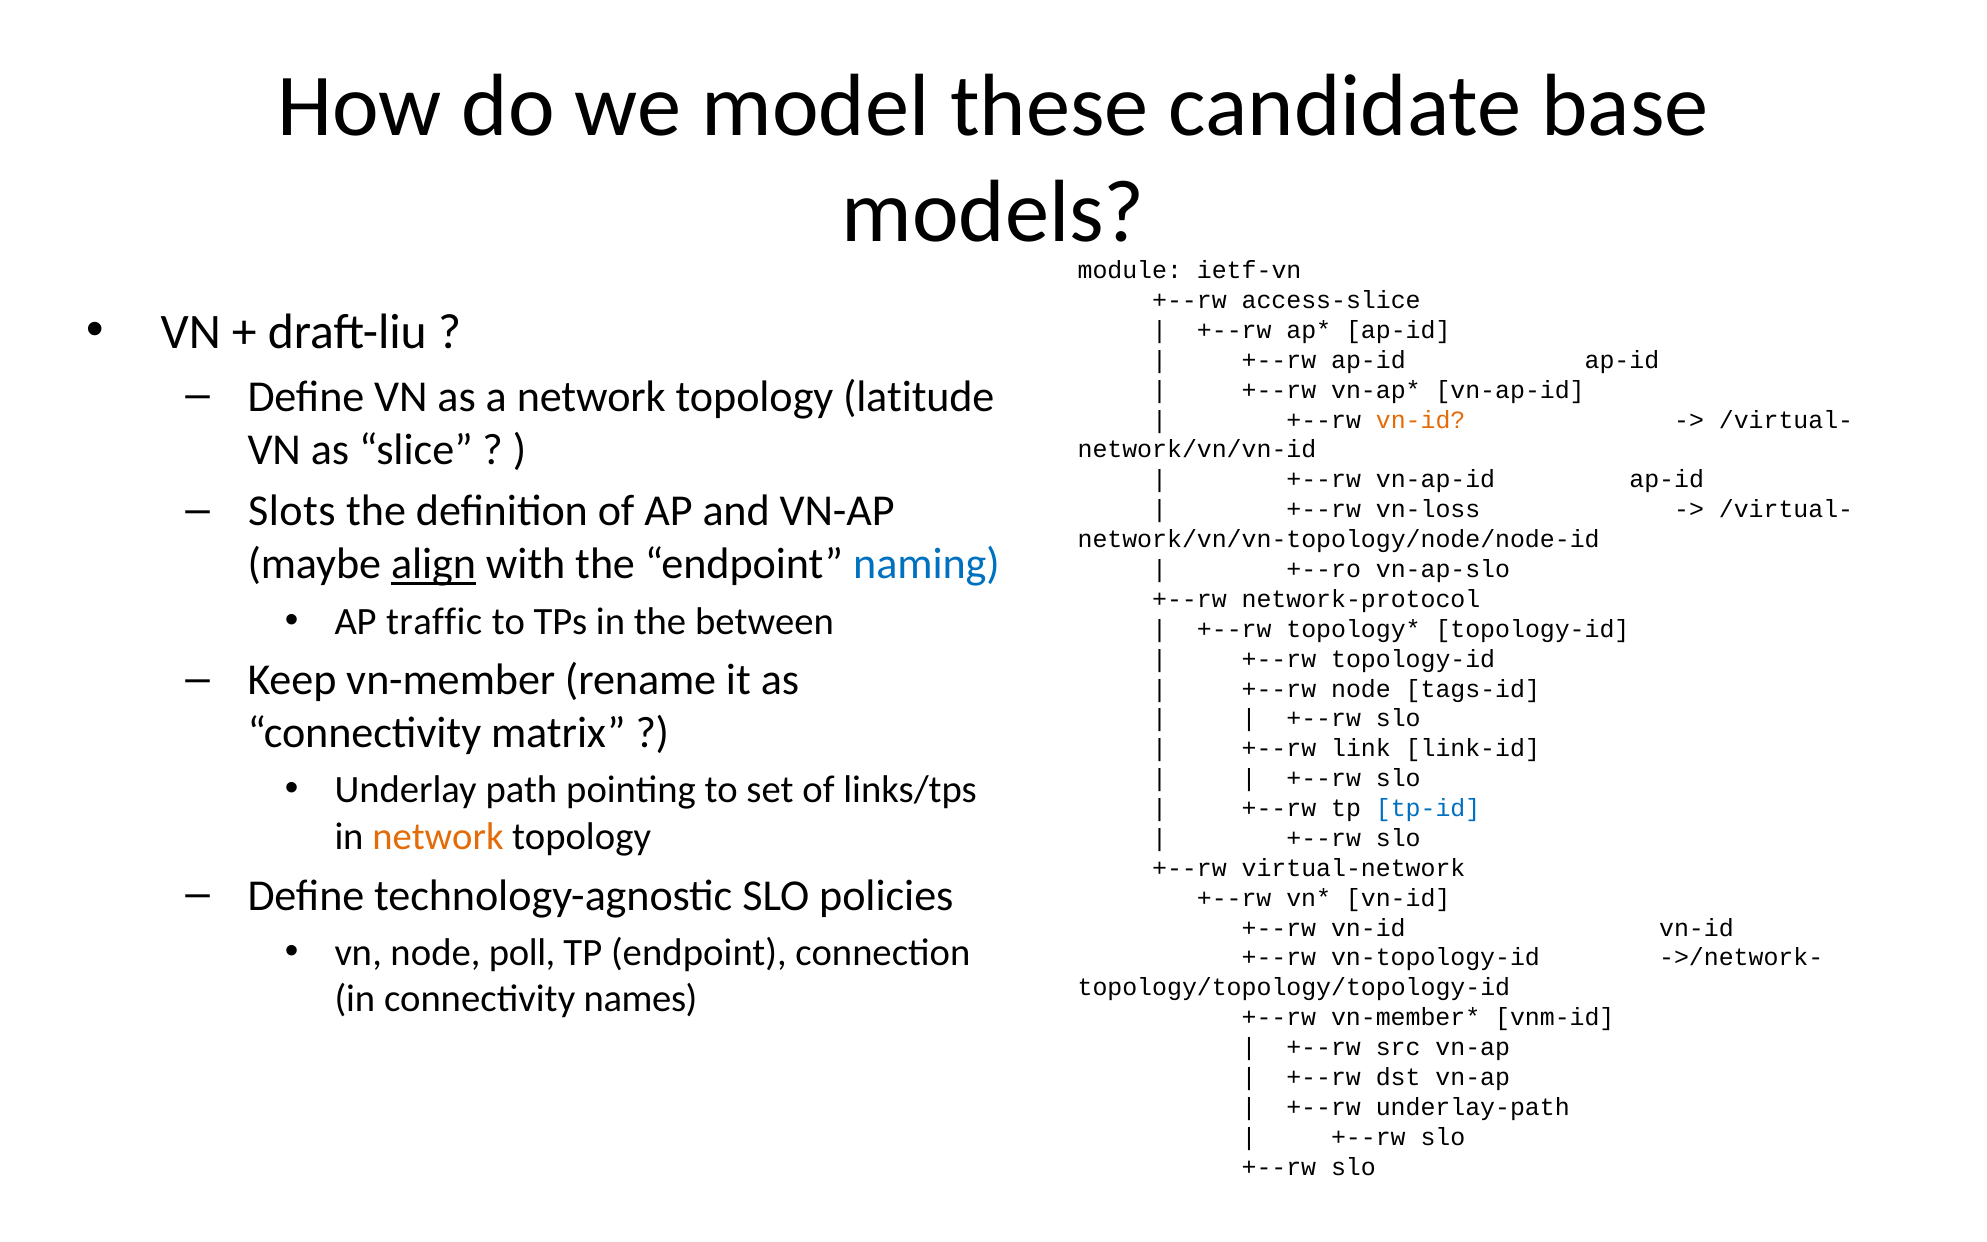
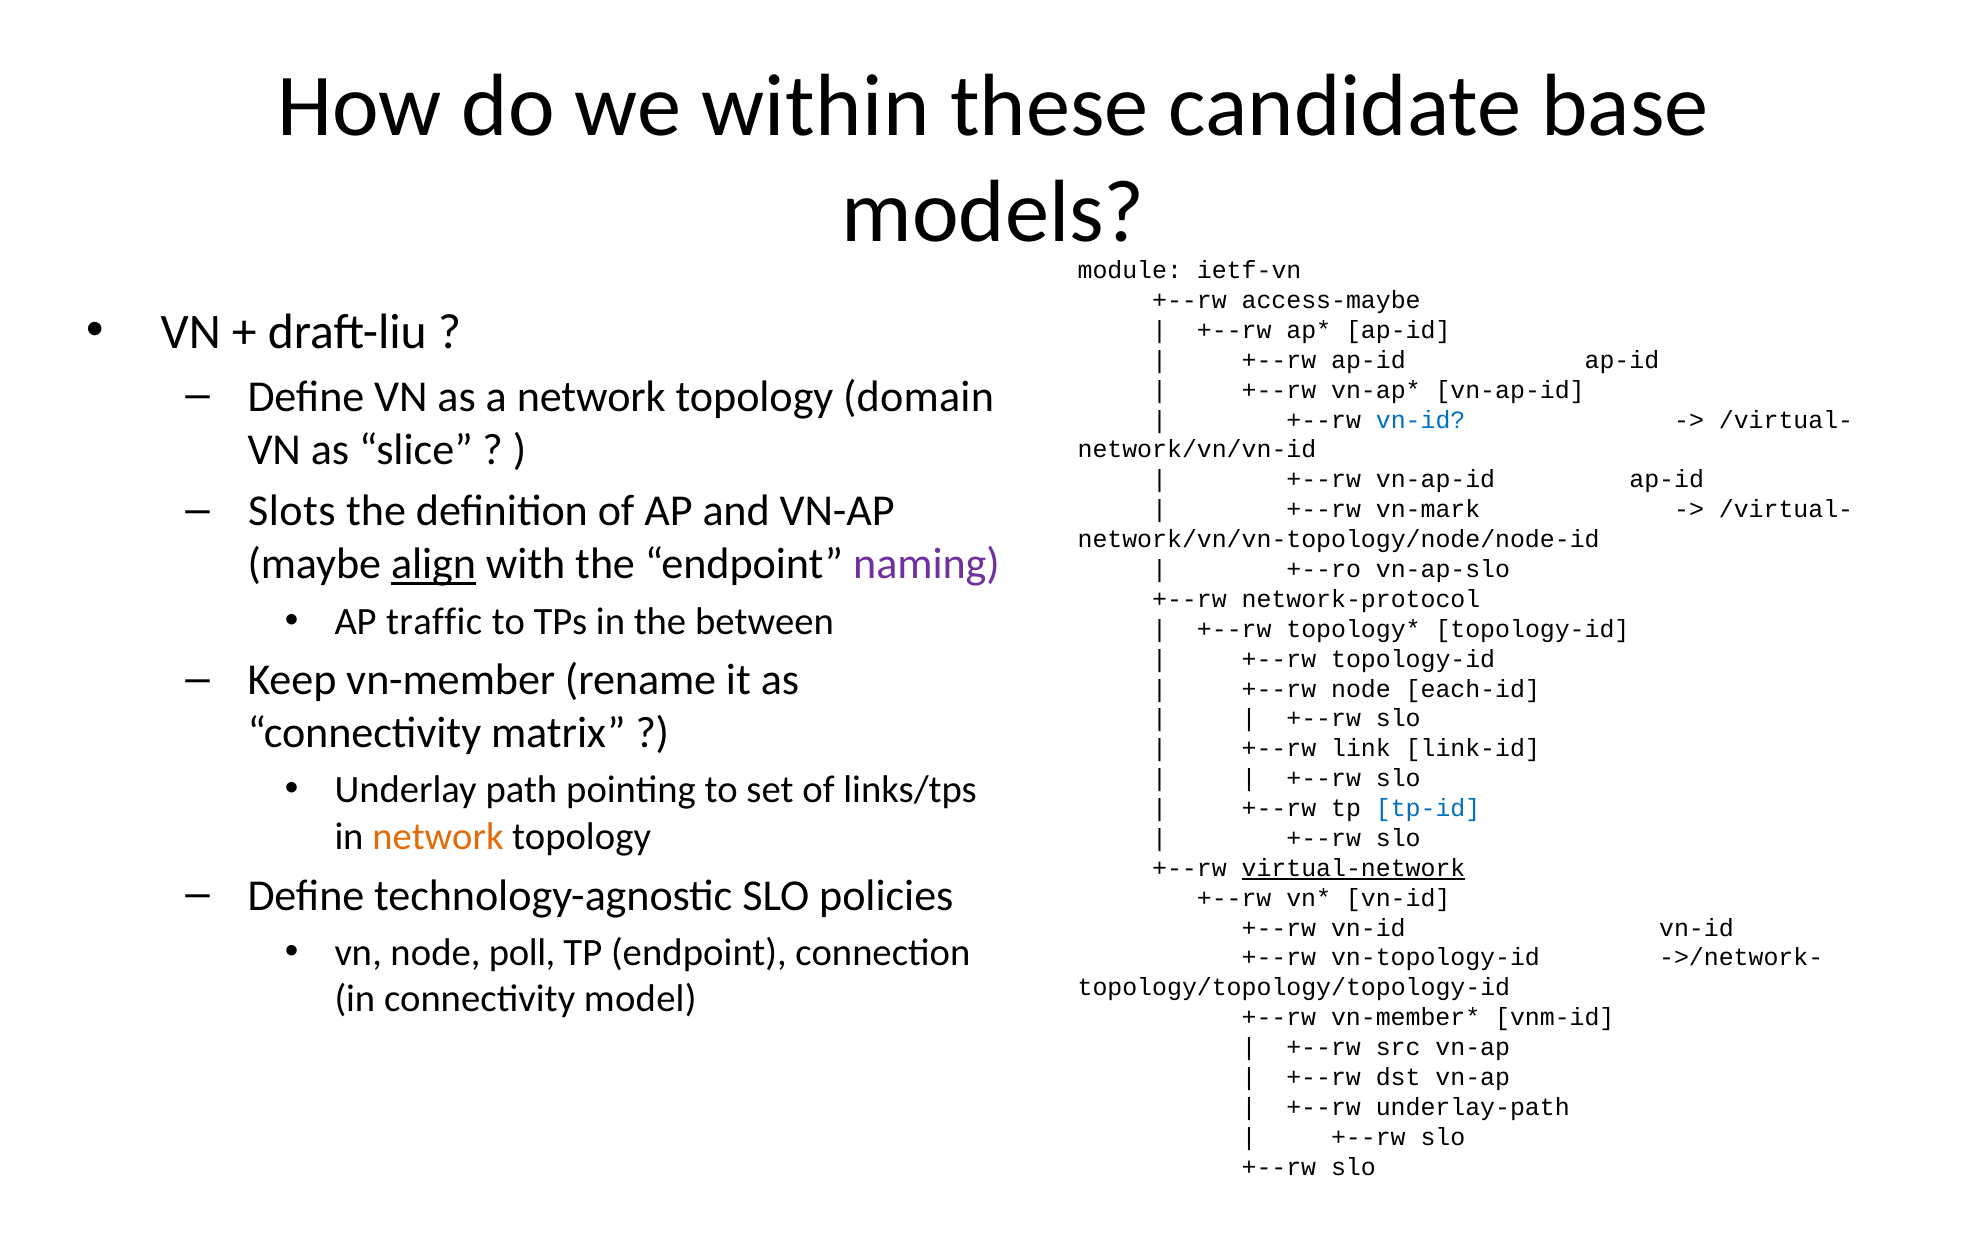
model: model -> within
access-slice: access-slice -> access-maybe
latitude: latitude -> domain
vn-id at (1421, 420) colour: orange -> blue
vn-loss: vn-loss -> vn-mark
naming colour: blue -> purple
tags-id: tags-id -> each-id
virtual-network underline: none -> present
names: names -> model
